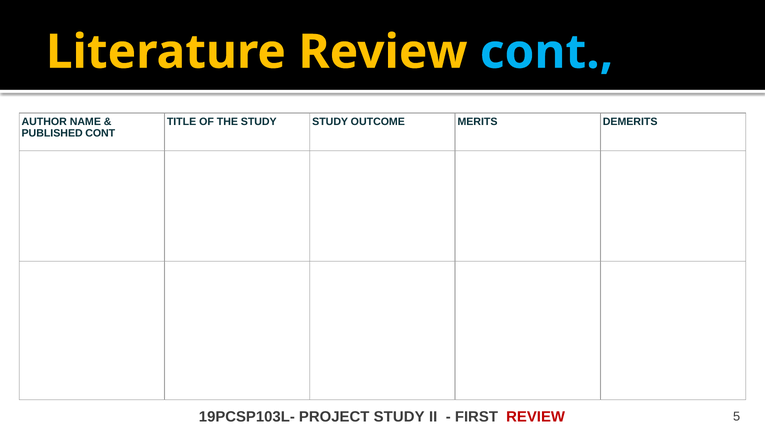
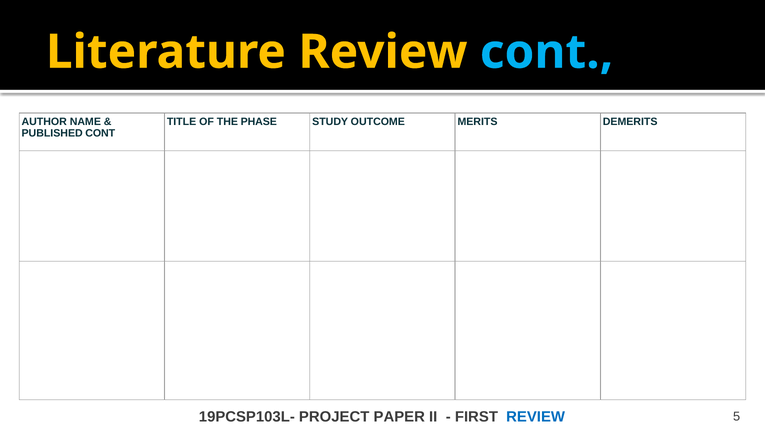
THE STUDY: STUDY -> PHASE
PROJECT STUDY: STUDY -> PAPER
REVIEW at (536, 417) colour: red -> blue
